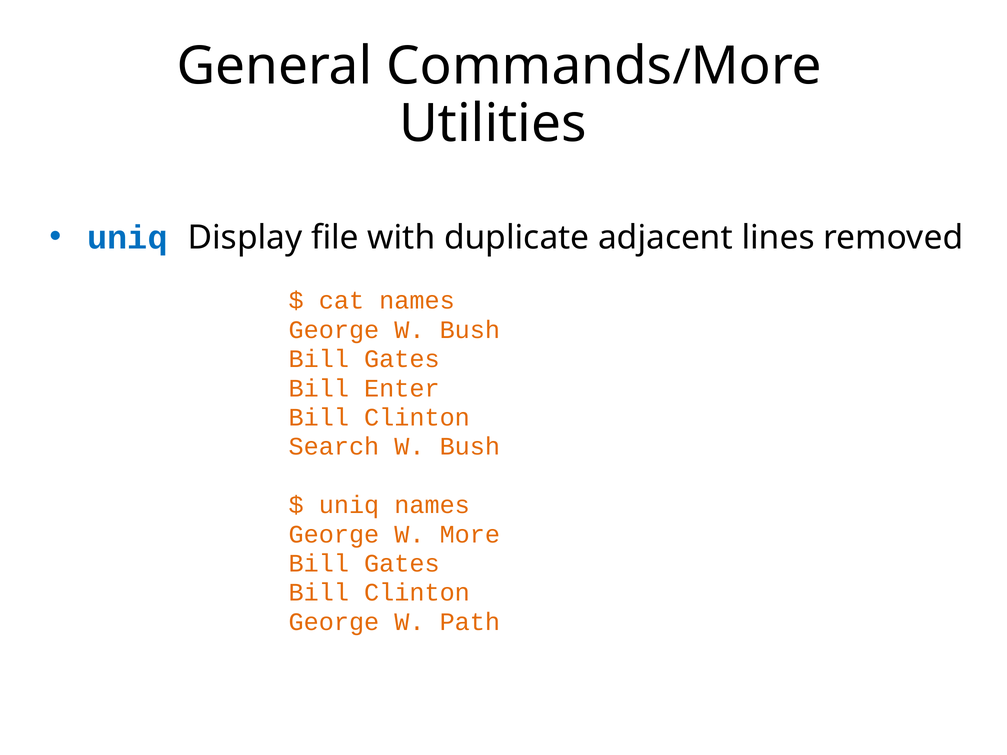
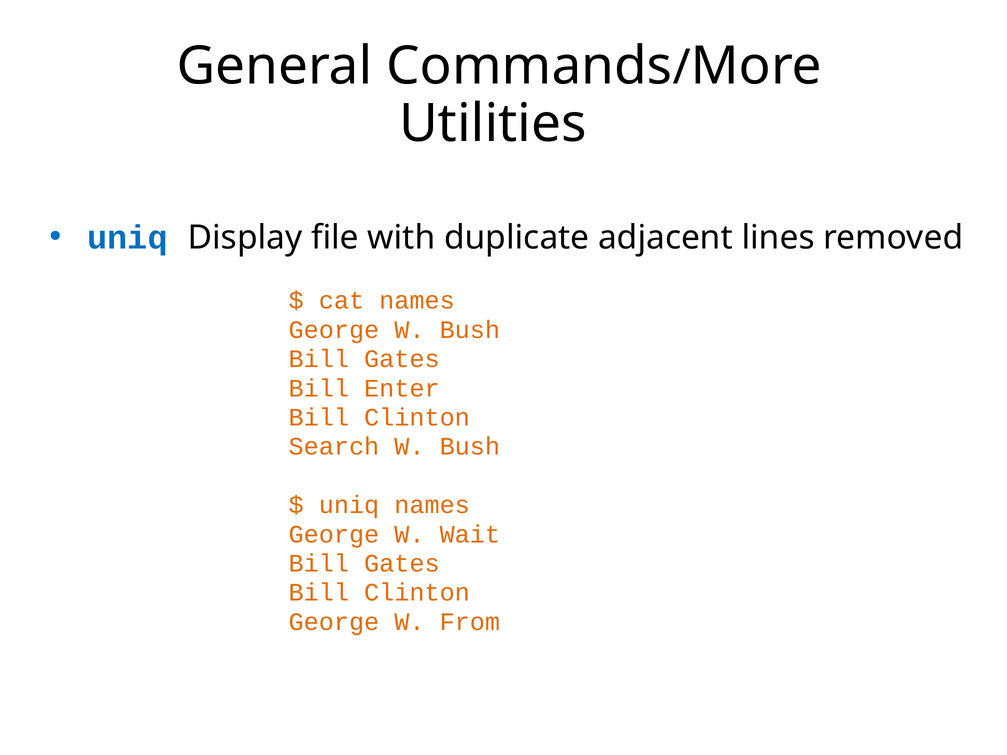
More: More -> Wait
Path: Path -> From
